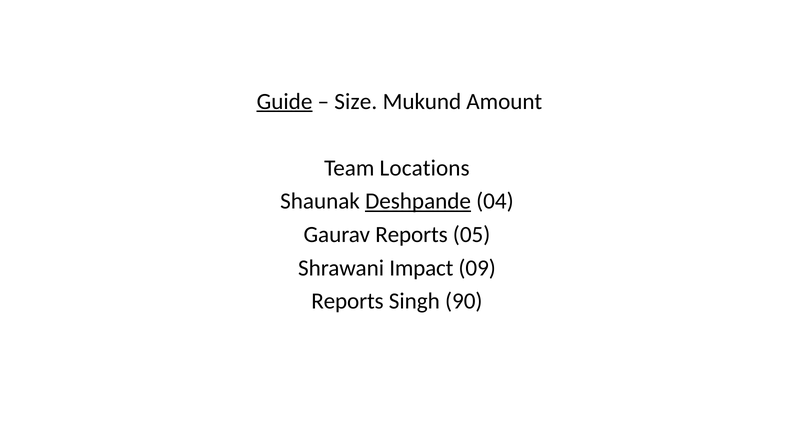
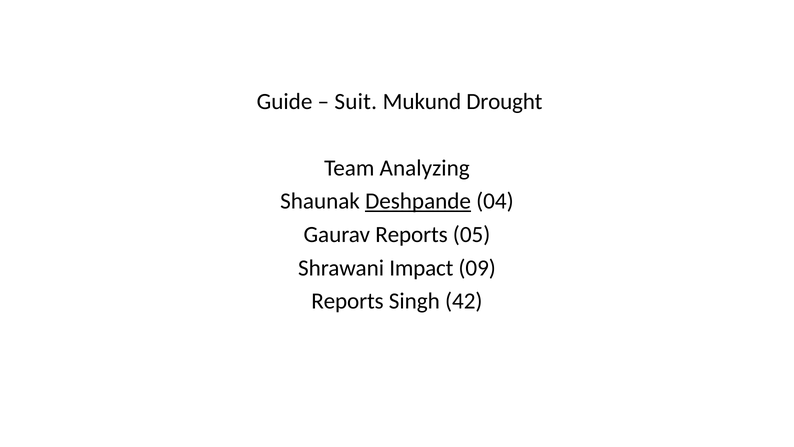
Guide underline: present -> none
Size: Size -> Suit
Amount: Amount -> Drought
Locations: Locations -> Analyzing
90: 90 -> 42
